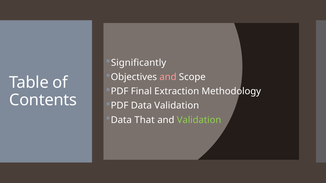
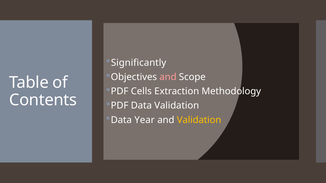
Final: Final -> Cells
That: That -> Year
Validation at (199, 120) colour: light green -> yellow
